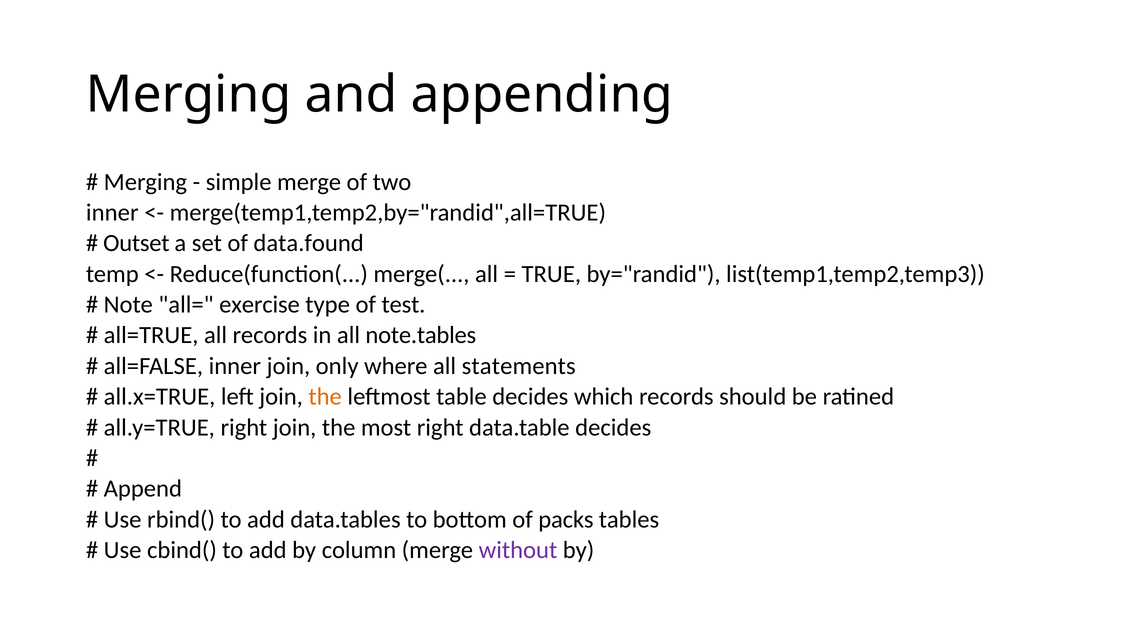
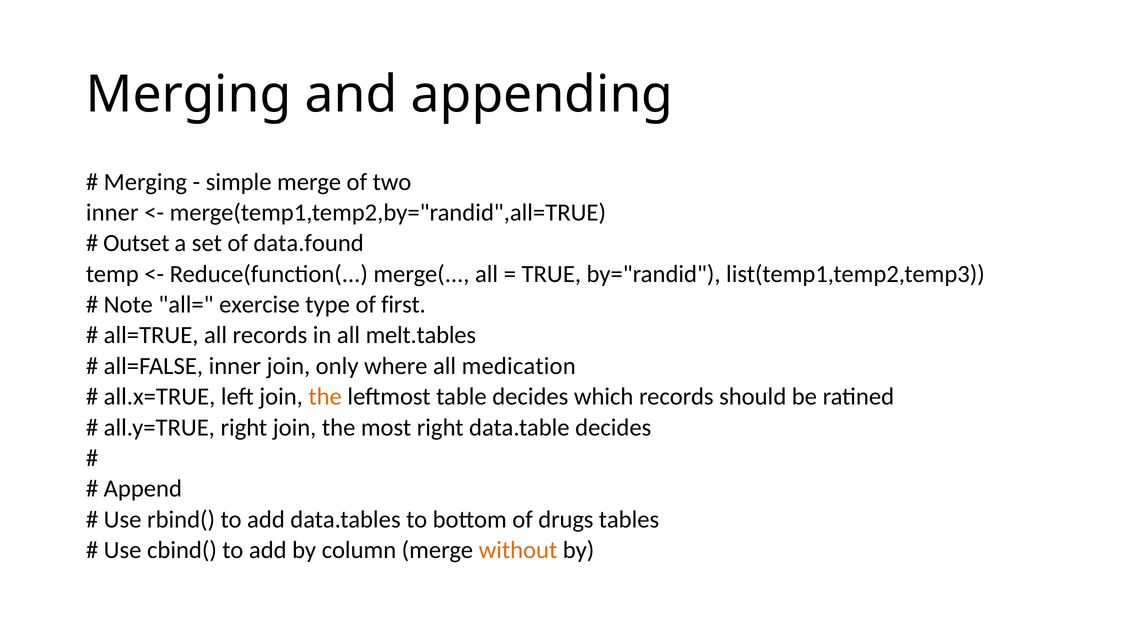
test: test -> first
note.tables: note.tables -> melt.tables
statements: statements -> medication
packs: packs -> drugs
without colour: purple -> orange
